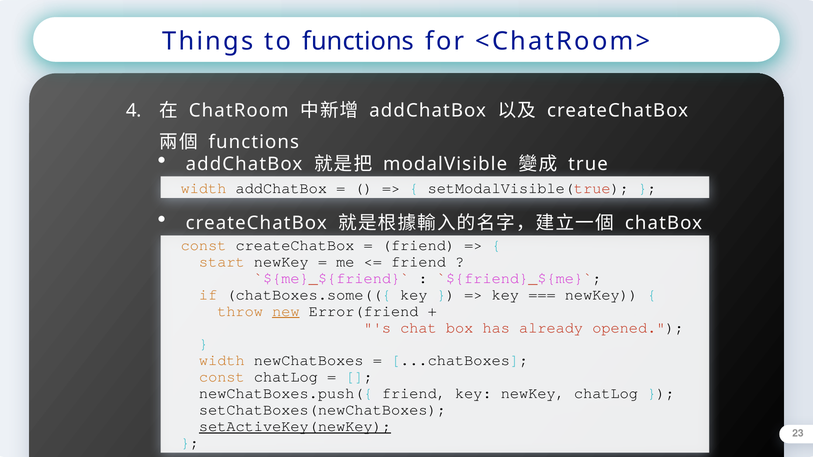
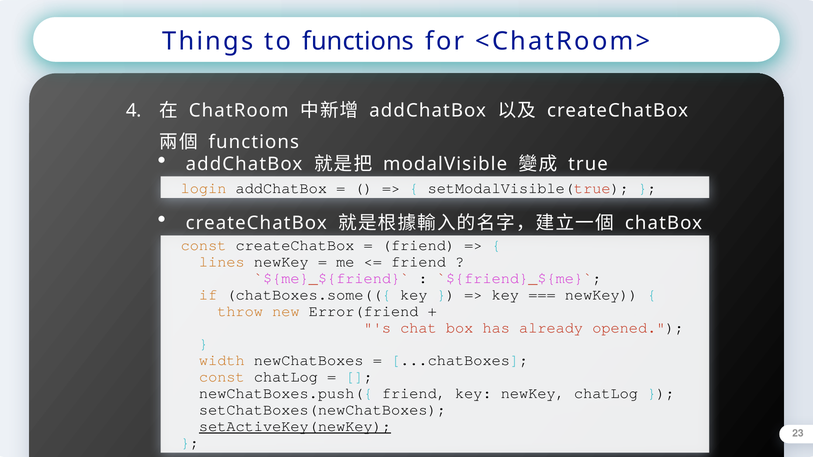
width at (204, 188): width -> login
start: start -> lines
new underline: present -> none
